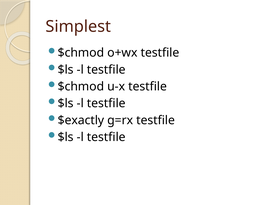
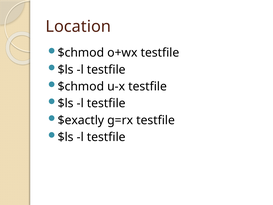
Simplest: Simplest -> Location
